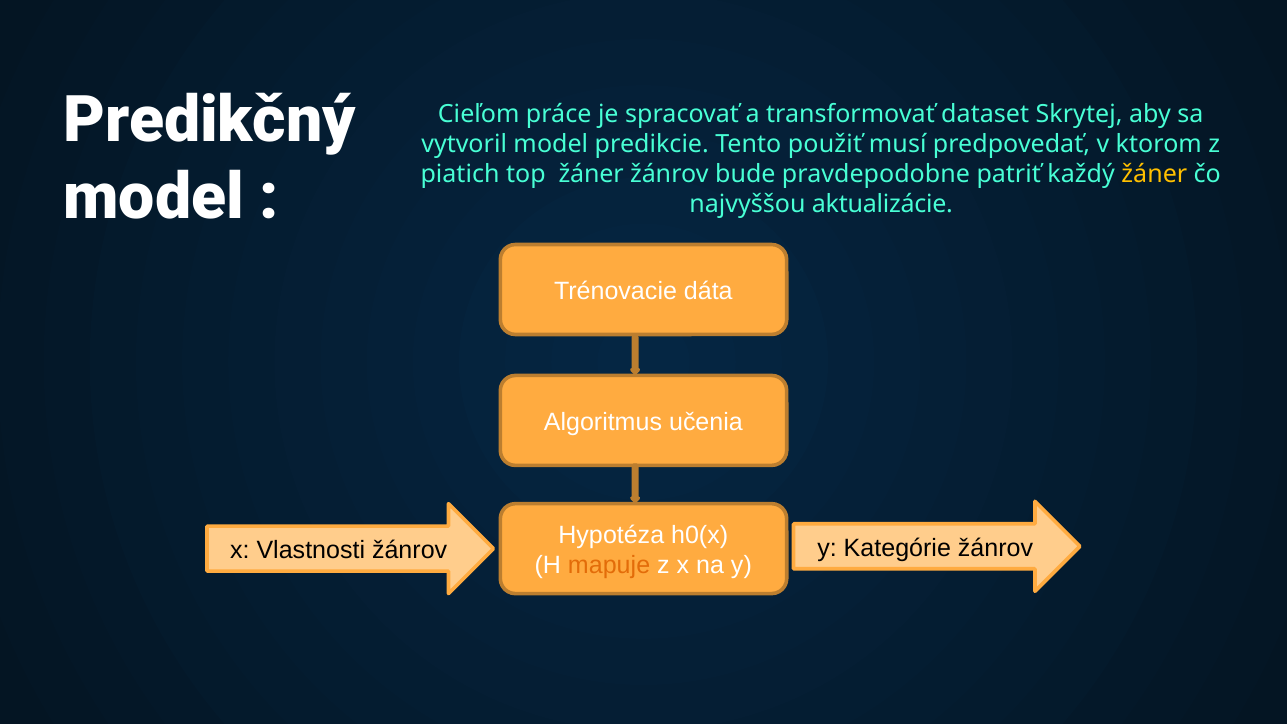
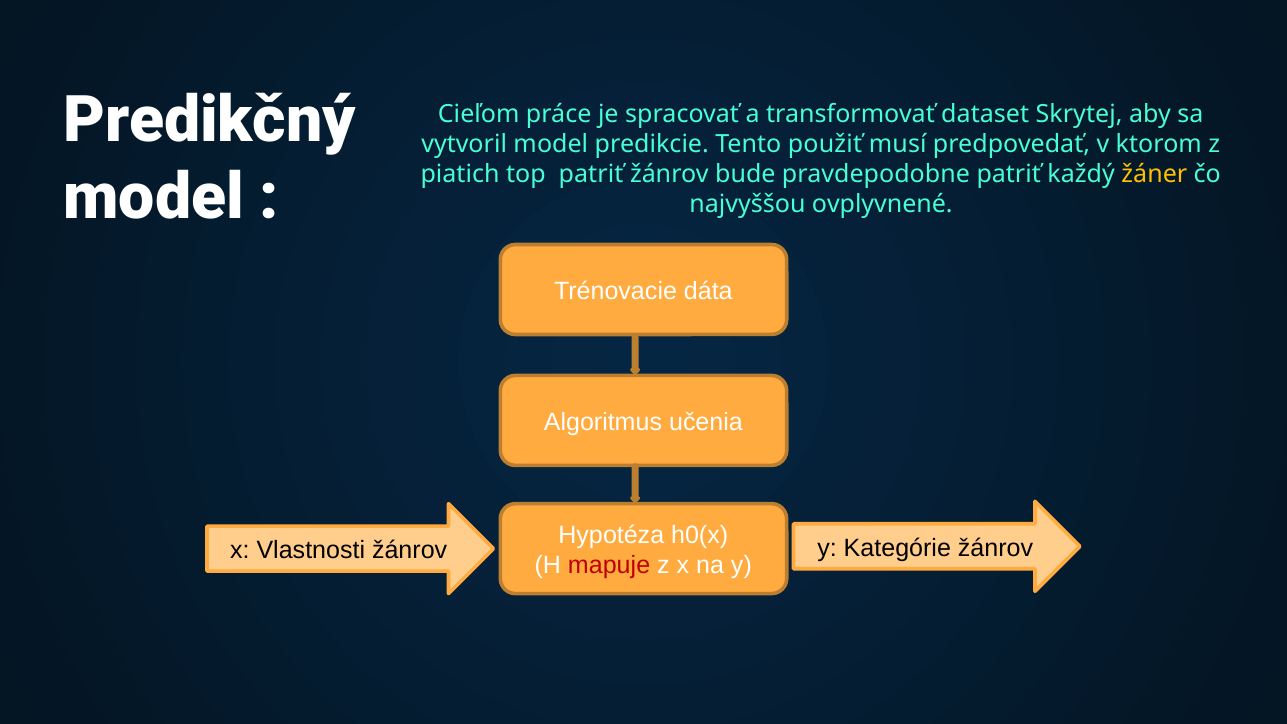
top žáner: žáner -> patriť
aktualizácie: aktualizácie -> ovplyvnené
mapuje colour: orange -> red
